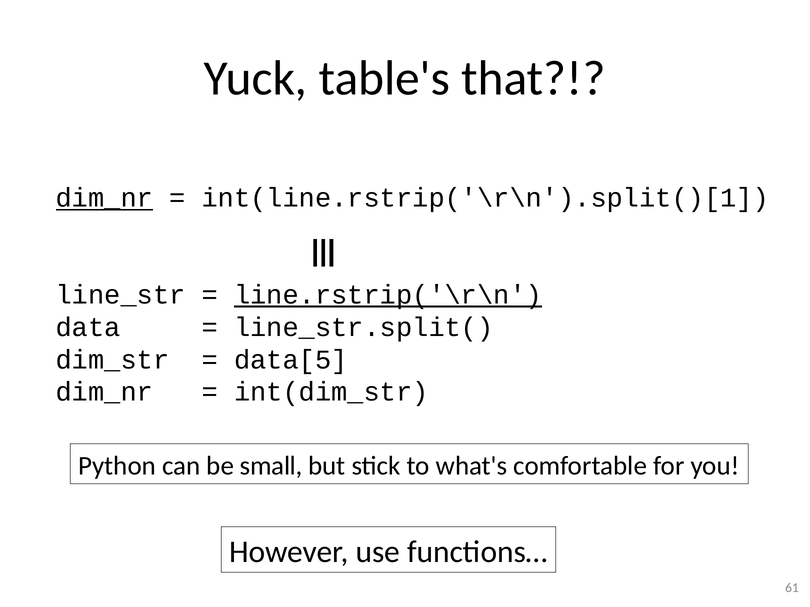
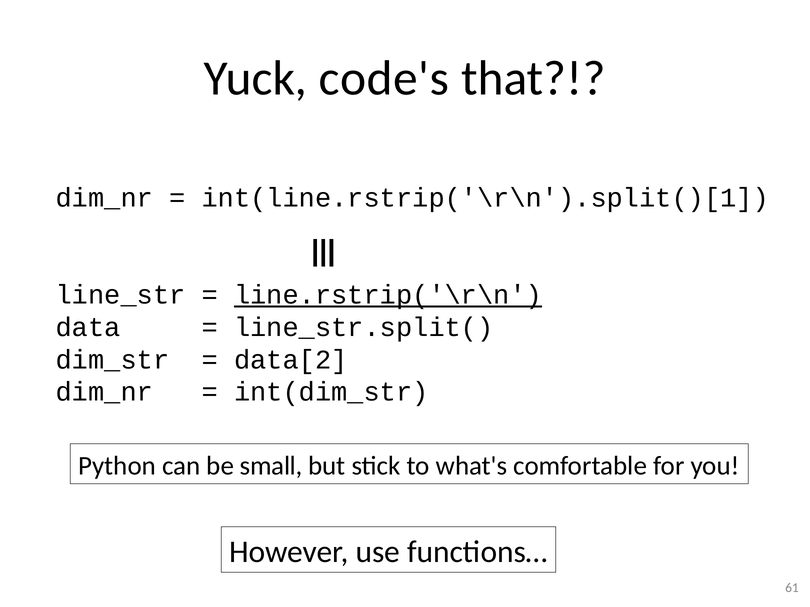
table's: table's -> code's
dim_nr at (104, 198) underline: present -> none
data[5: data[5 -> data[2
